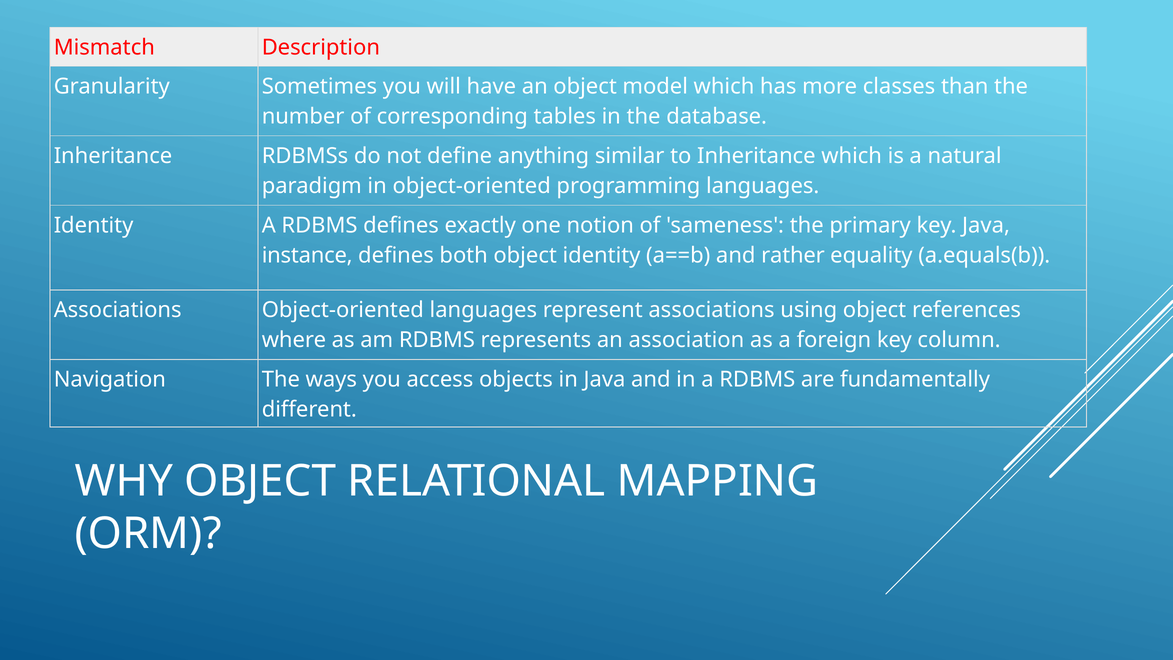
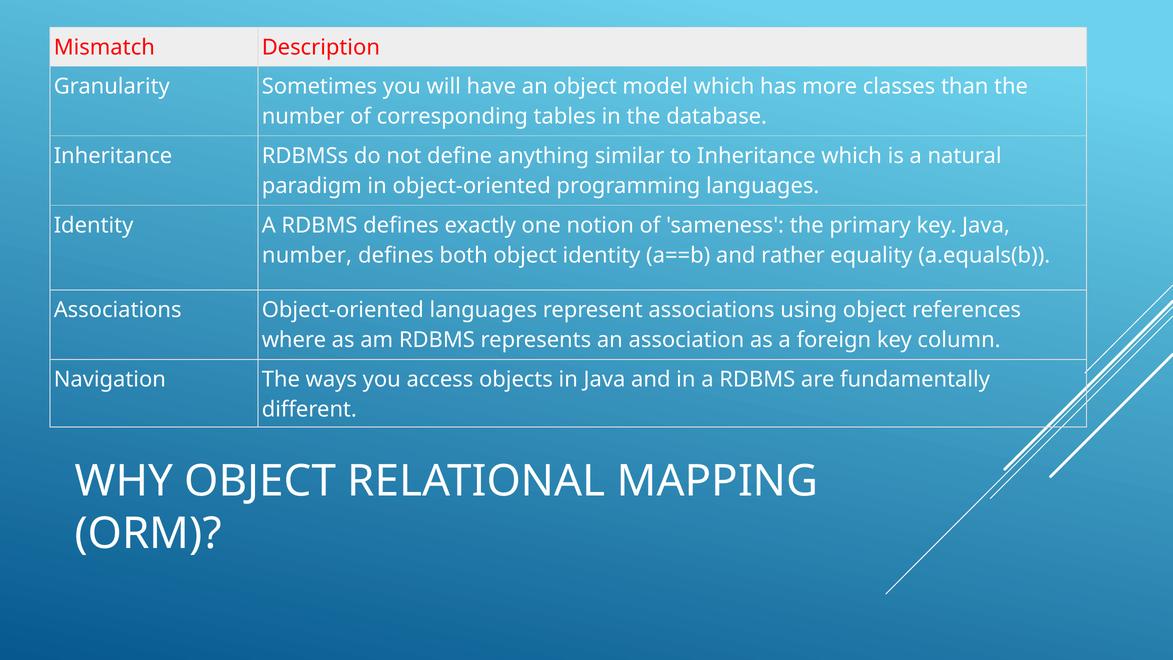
instance at (307, 255): instance -> number
